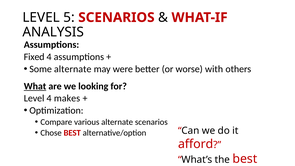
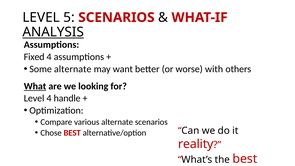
ANALYSIS underline: none -> present
were: were -> want
makes: makes -> handle
afford: afford -> reality
